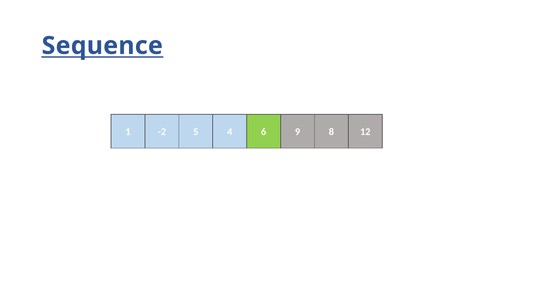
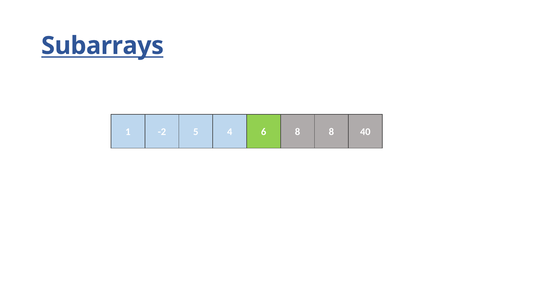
Sequence: Sequence -> Subarrays
6 9: 9 -> 8
12: 12 -> 40
